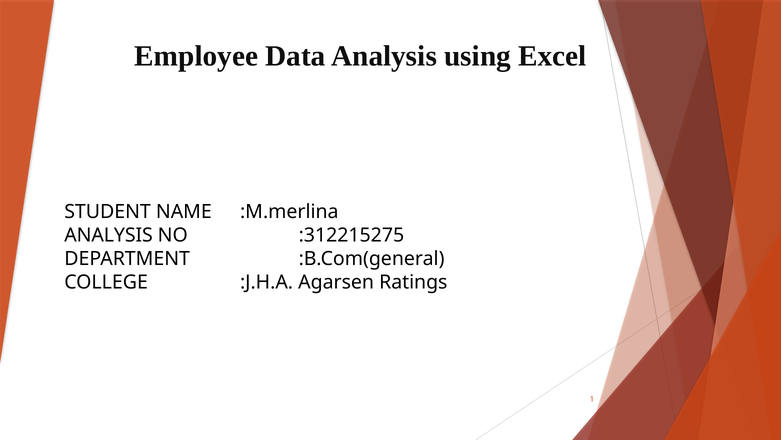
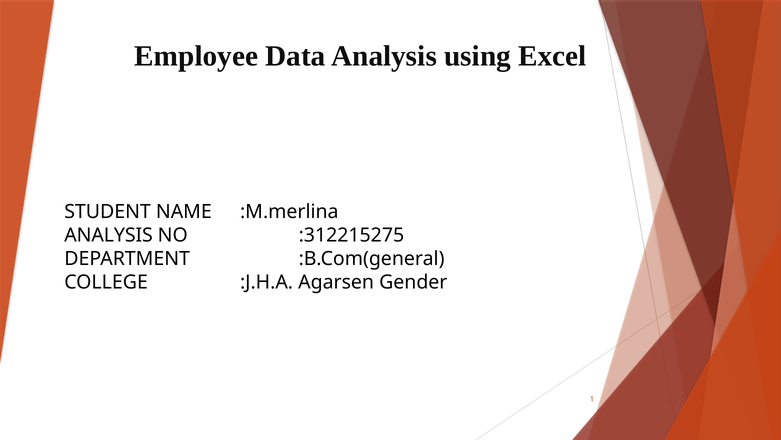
Ratings: Ratings -> Gender
